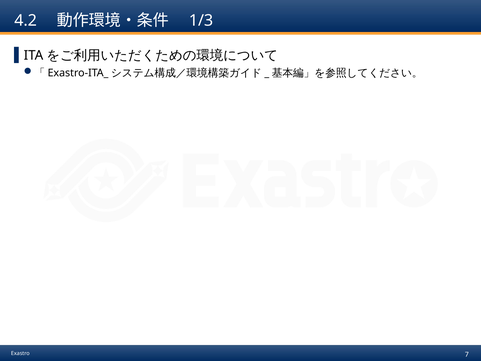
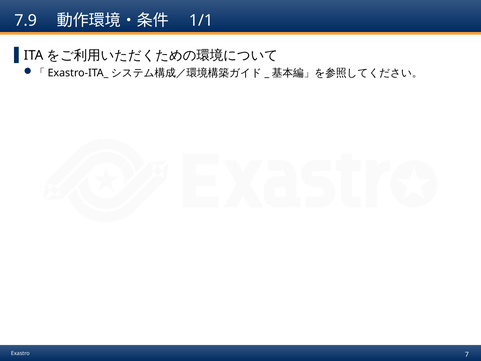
4.2: 4.2 -> 7.9
1/3: 1/3 -> 1/1
